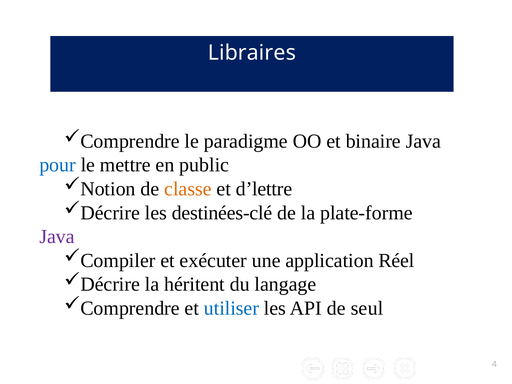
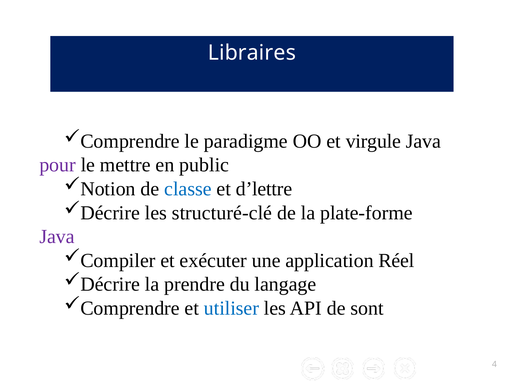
binaire: binaire -> virgule
pour colour: blue -> purple
classe colour: orange -> blue
destinées-clé: destinées-clé -> structuré-clé
héritent: héritent -> prendre
seul: seul -> sont
